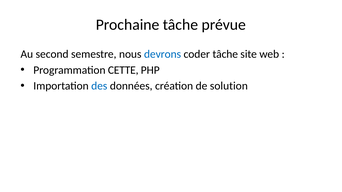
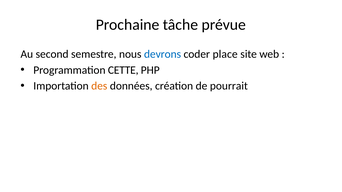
coder tâche: tâche -> place
des colour: blue -> orange
solution: solution -> pourrait
